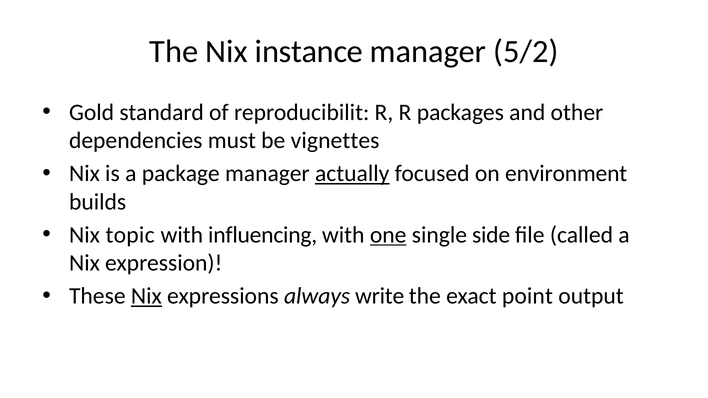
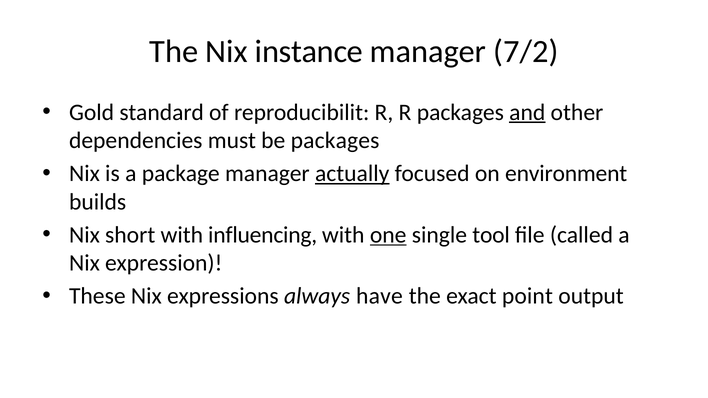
5/2: 5/2 -> 7/2
and underline: none -> present
be vignettes: vignettes -> packages
topic: topic -> short
side: side -> tool
Nix at (146, 296) underline: present -> none
write: write -> have
